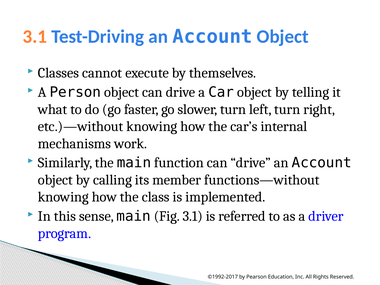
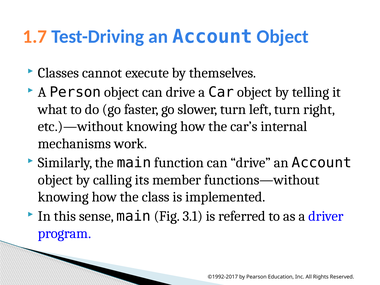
3.1 at (35, 36): 3.1 -> 1.7
